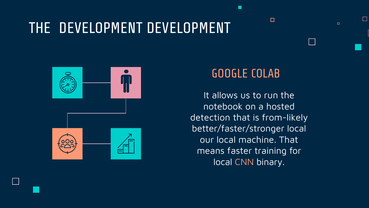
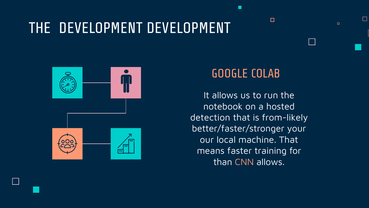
better/faster/stronger local: local -> your
local at (223, 162): local -> than
CNN binary: binary -> allows
